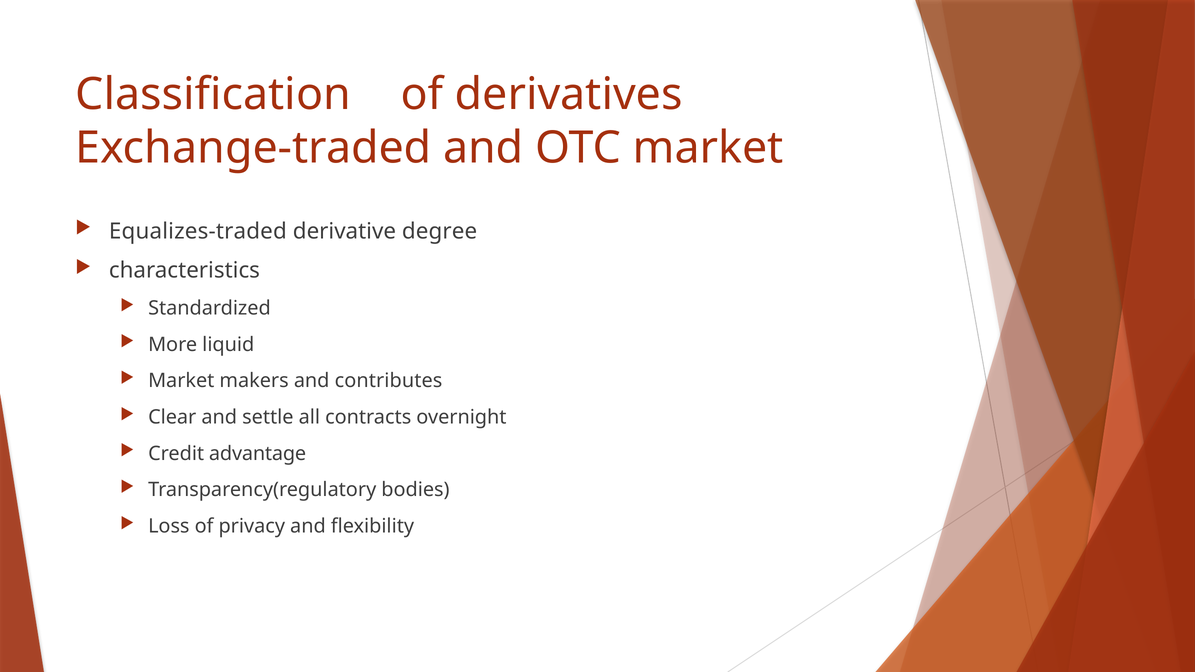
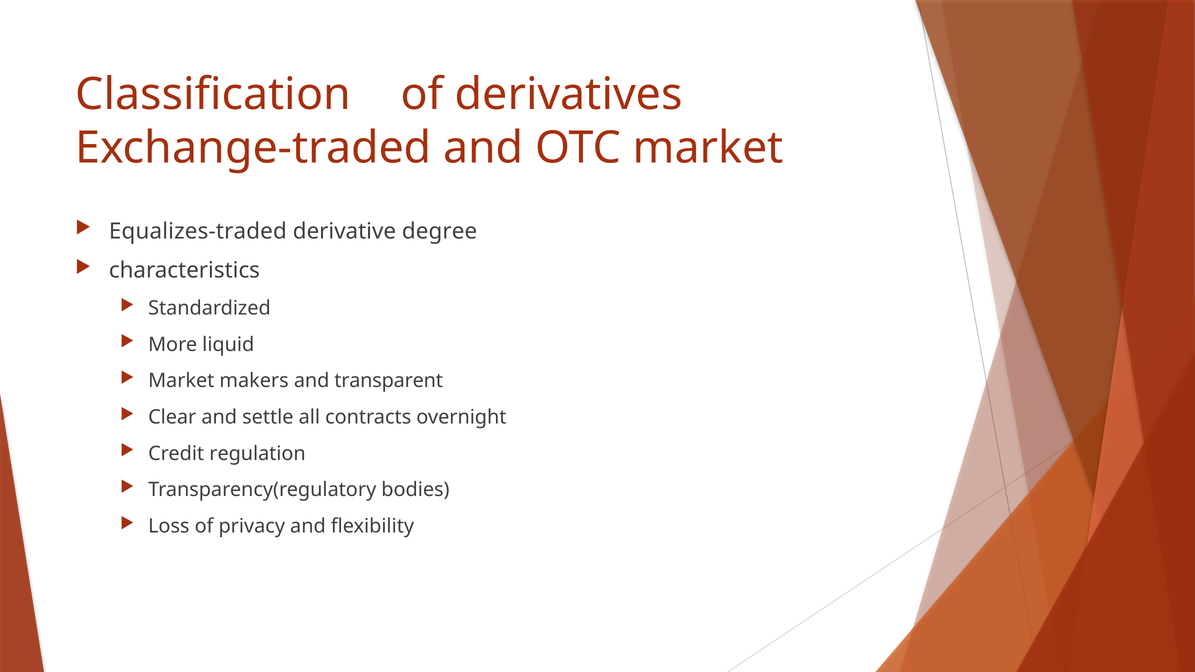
contributes: contributes -> transparent
advantage: advantage -> regulation
